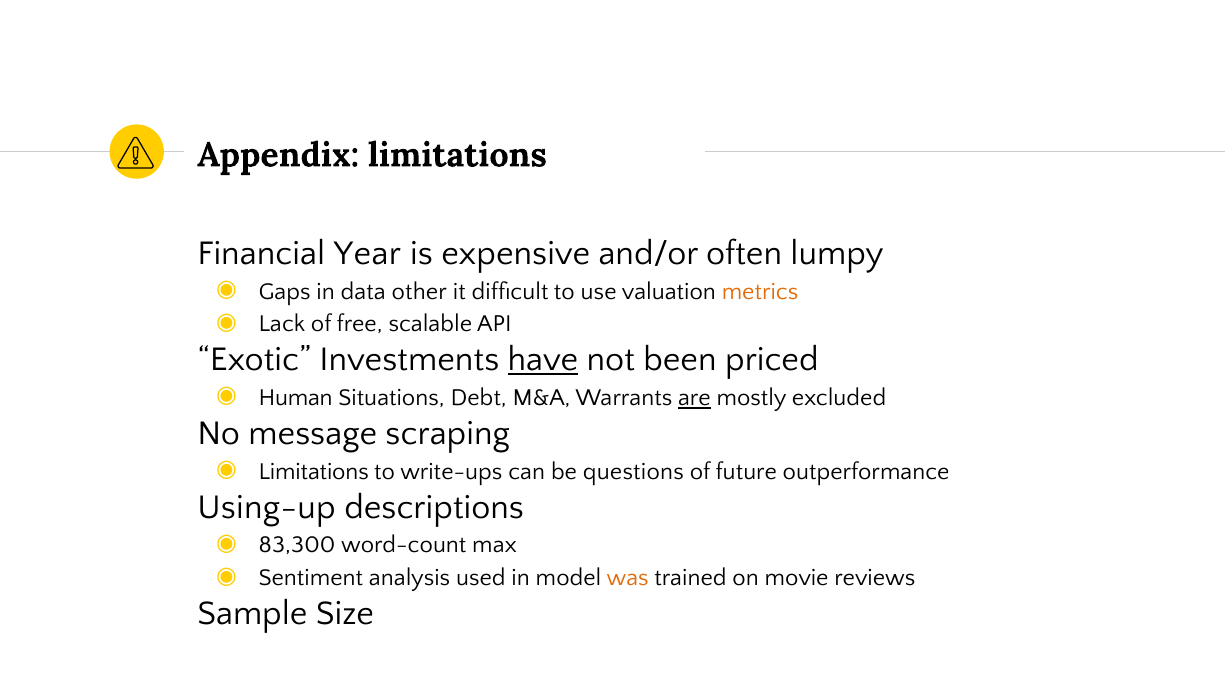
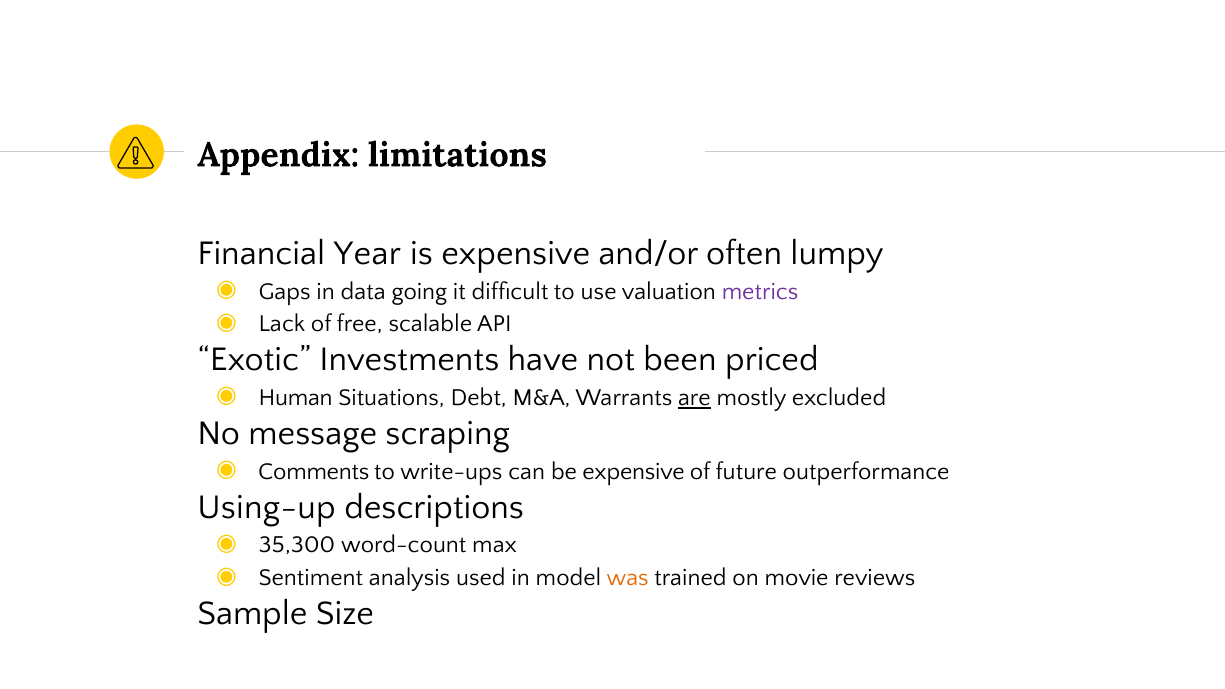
other: other -> going
metrics colour: orange -> purple
have underline: present -> none
Limitations at (314, 471): Limitations -> Comments
be questions: questions -> expensive
83,300: 83,300 -> 35,300
